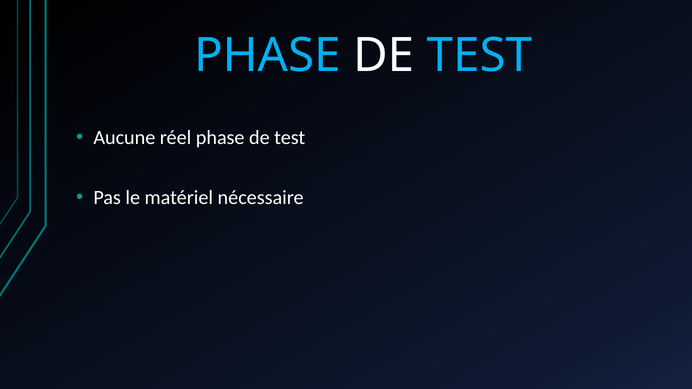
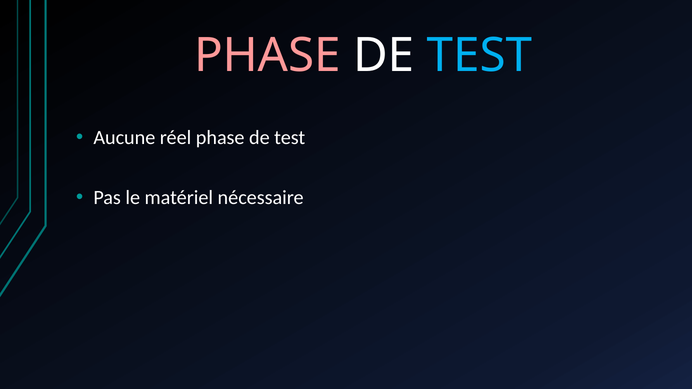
PHASE at (267, 56) colour: light blue -> pink
